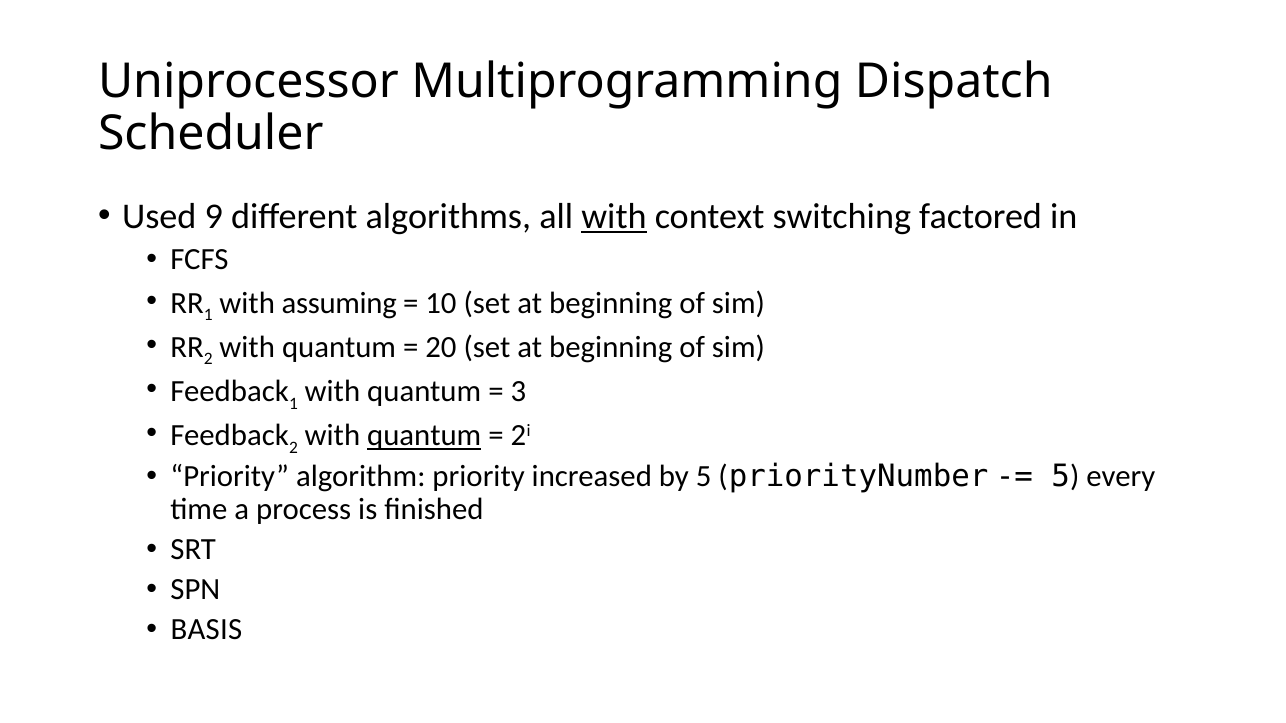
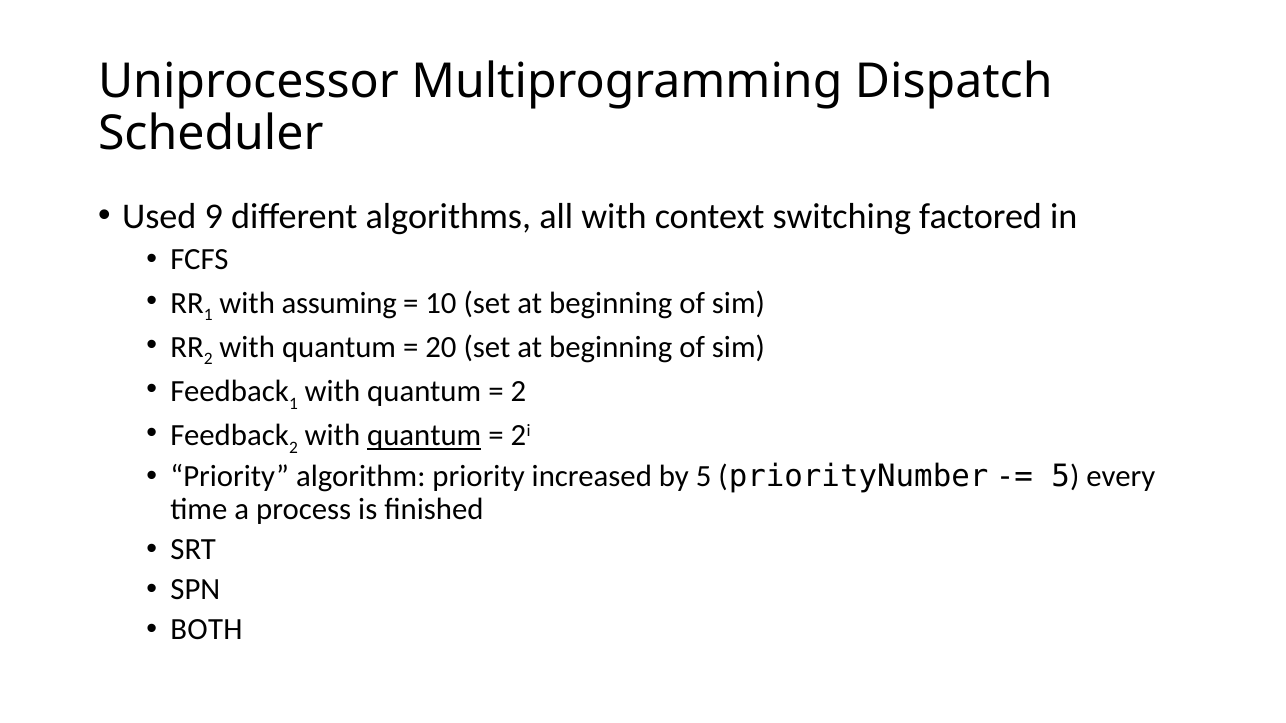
with at (614, 217) underline: present -> none
3 at (518, 392): 3 -> 2
BASIS: BASIS -> BOTH
